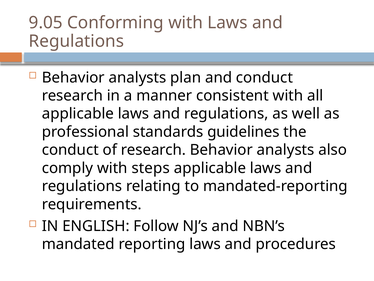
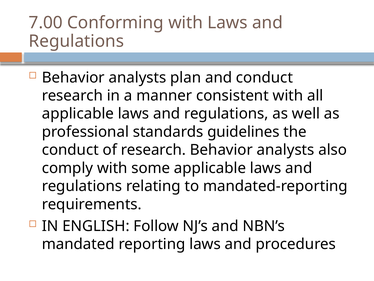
9.05: 9.05 -> 7.00
steps: steps -> some
